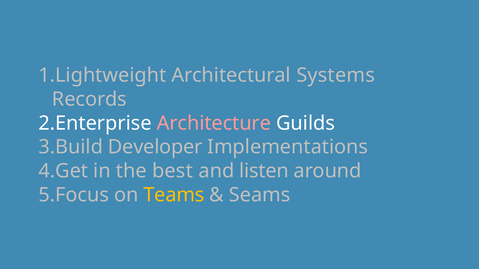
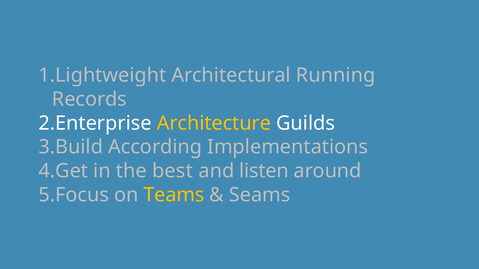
Systems: Systems -> Running
Architecture colour: pink -> yellow
Developer: Developer -> According
